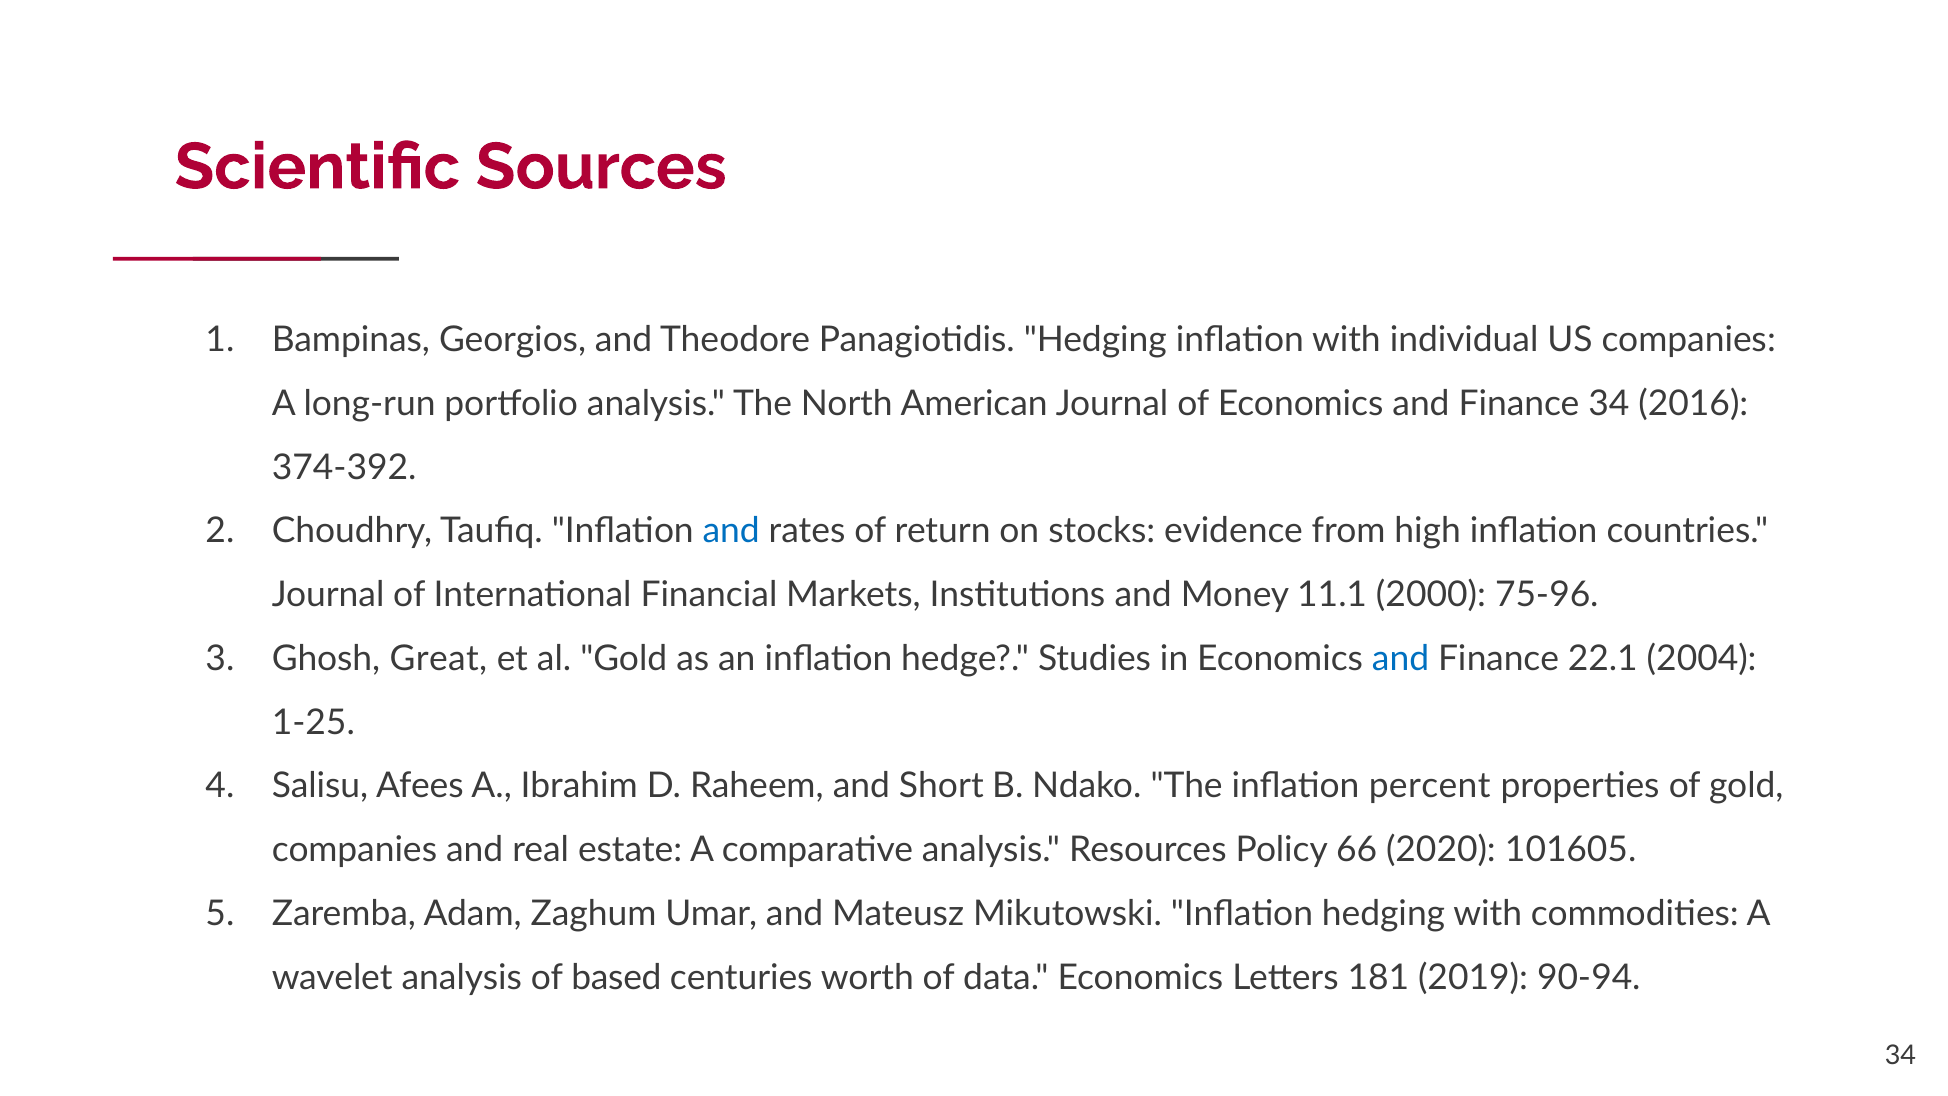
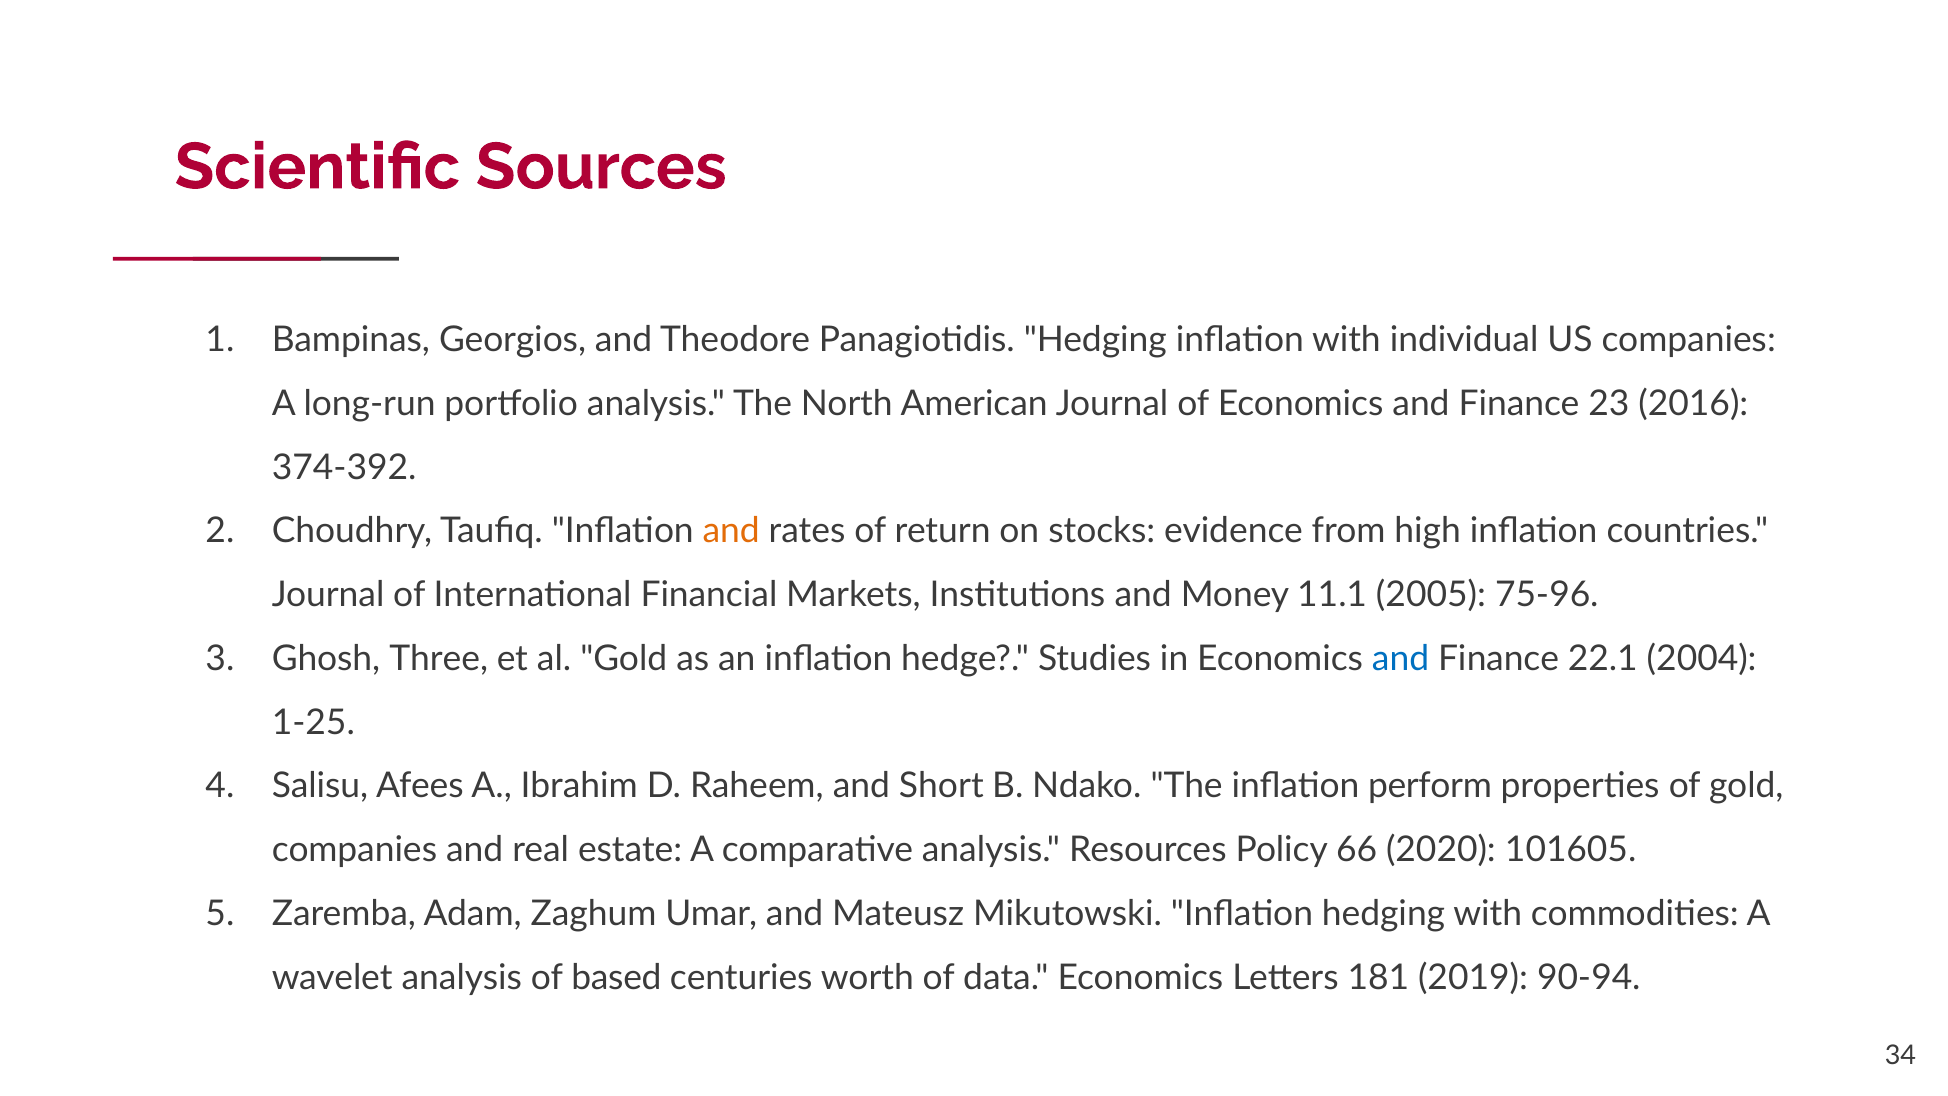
Finance 34: 34 -> 23
and at (731, 531) colour: blue -> orange
2000: 2000 -> 2005
Great: Great -> Three
percent: percent -> perform
